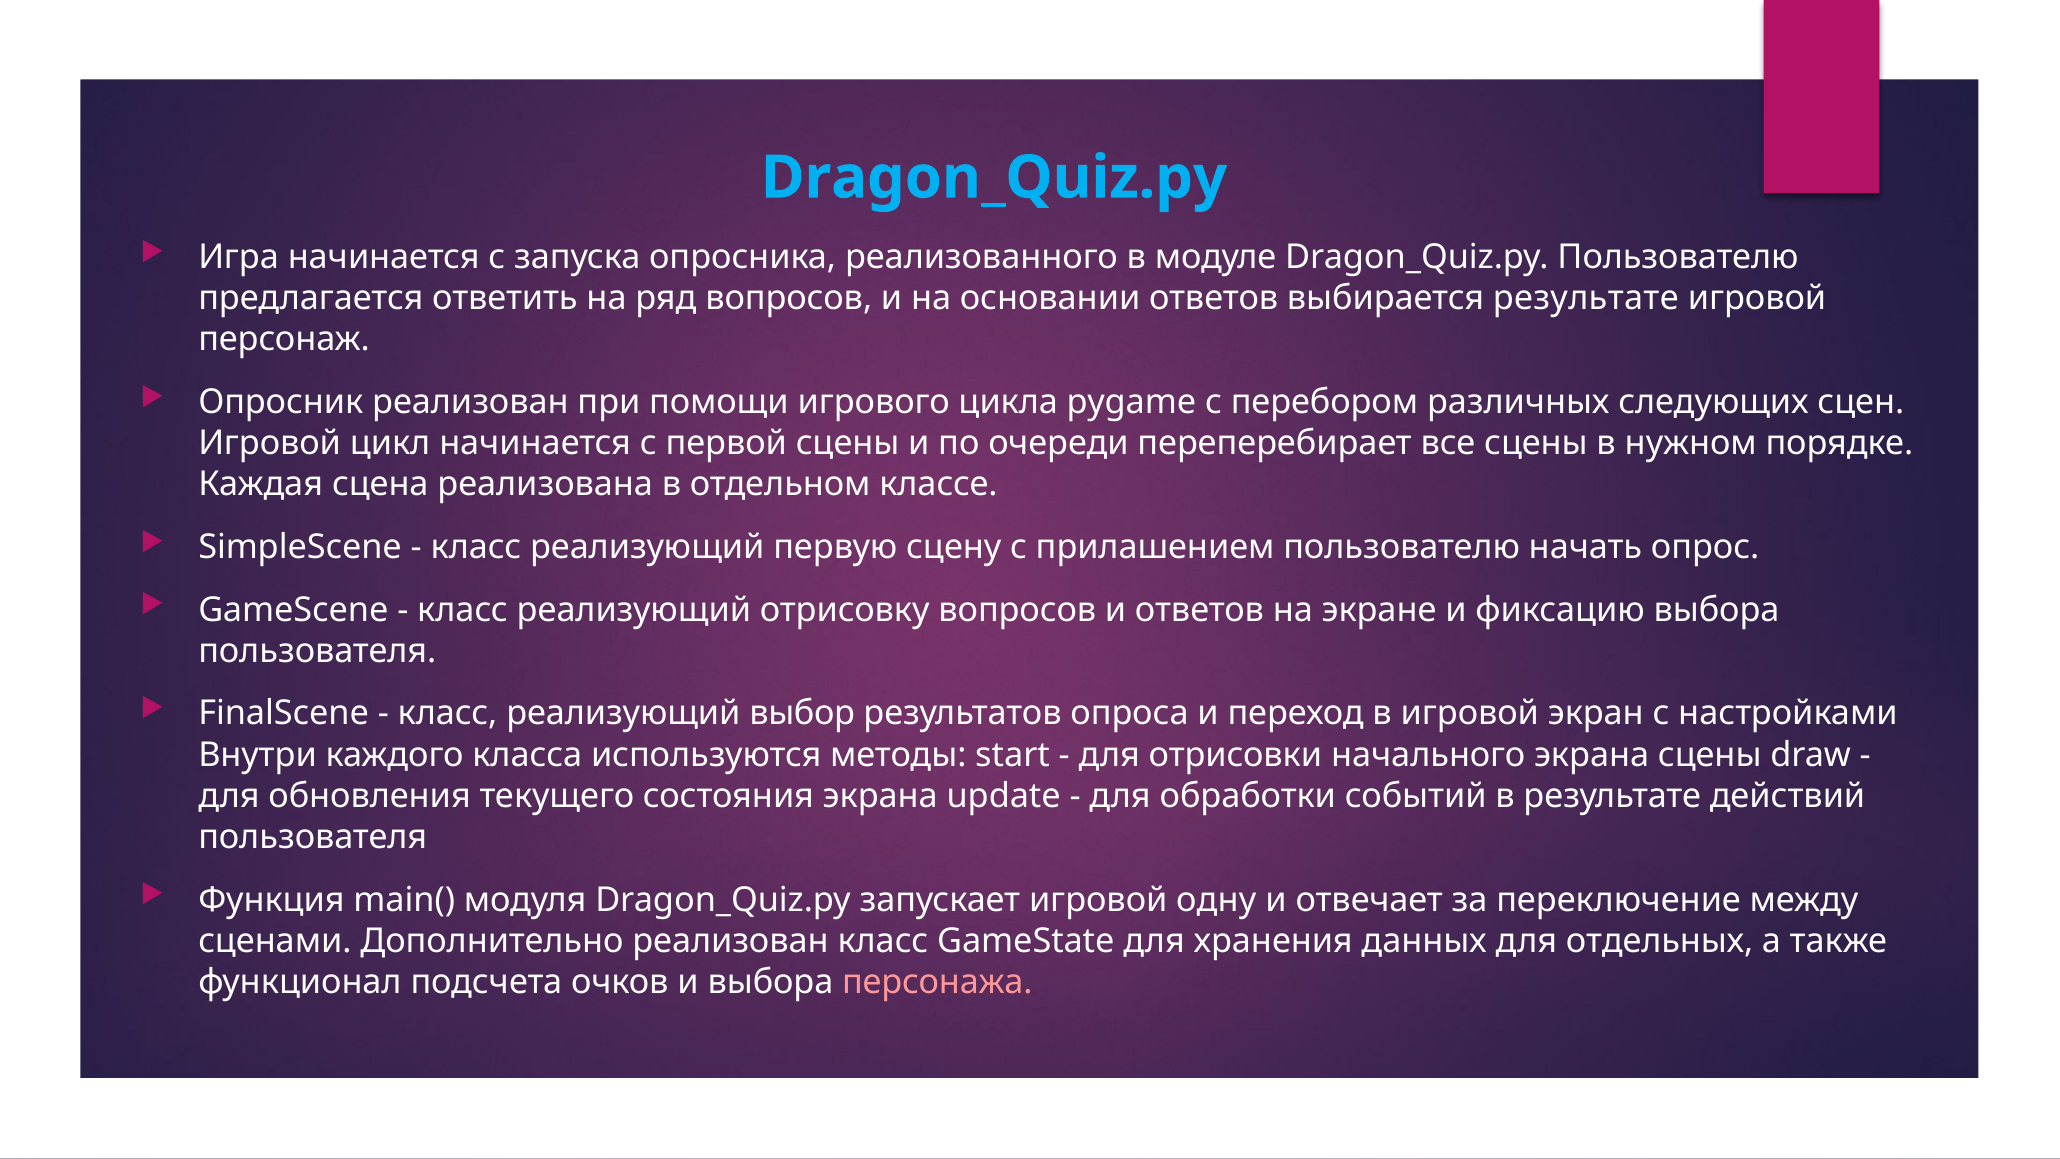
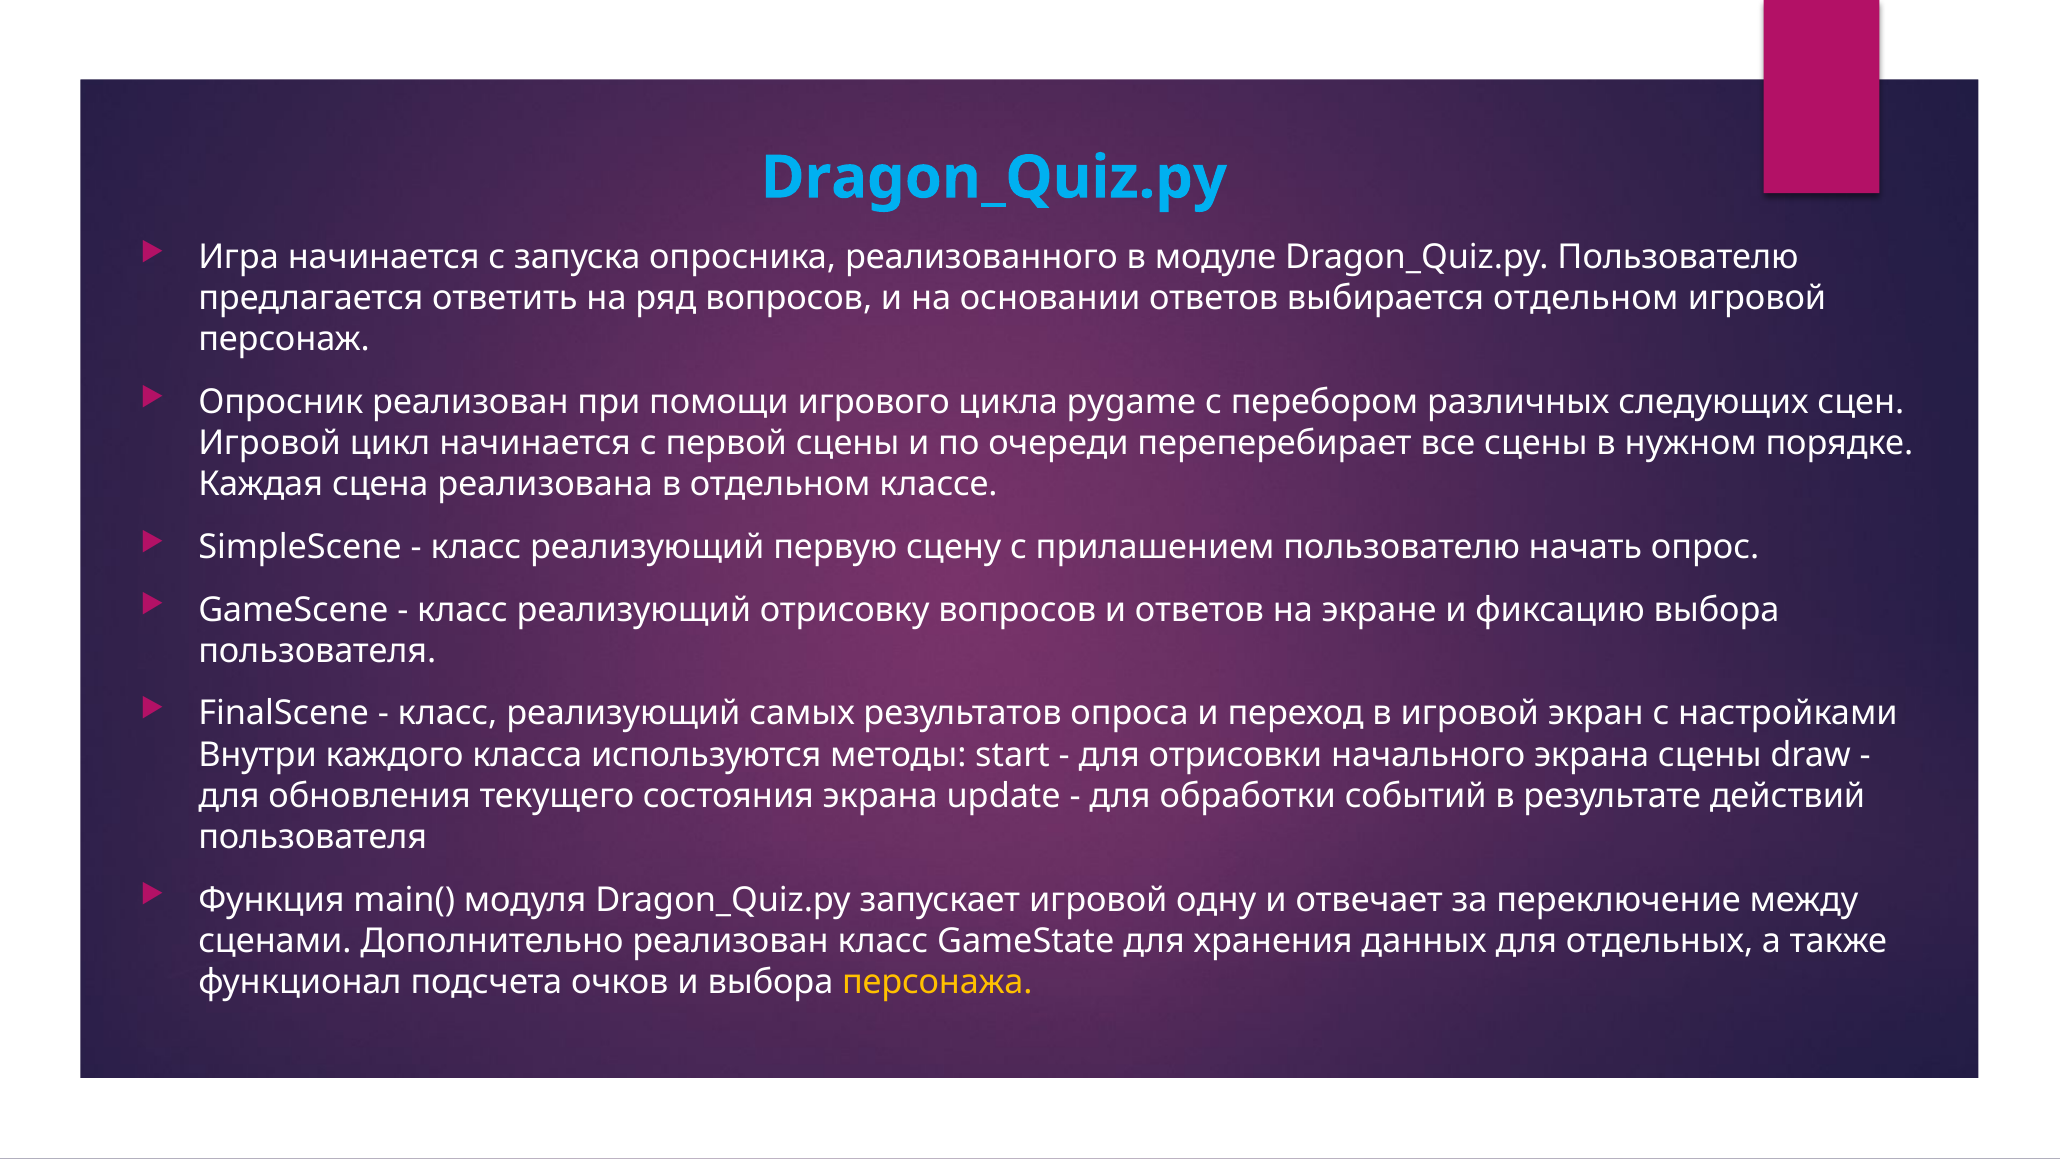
выбирается результате: результате -> отдельном
выбор: выбор -> самых
персонажа colour: pink -> yellow
